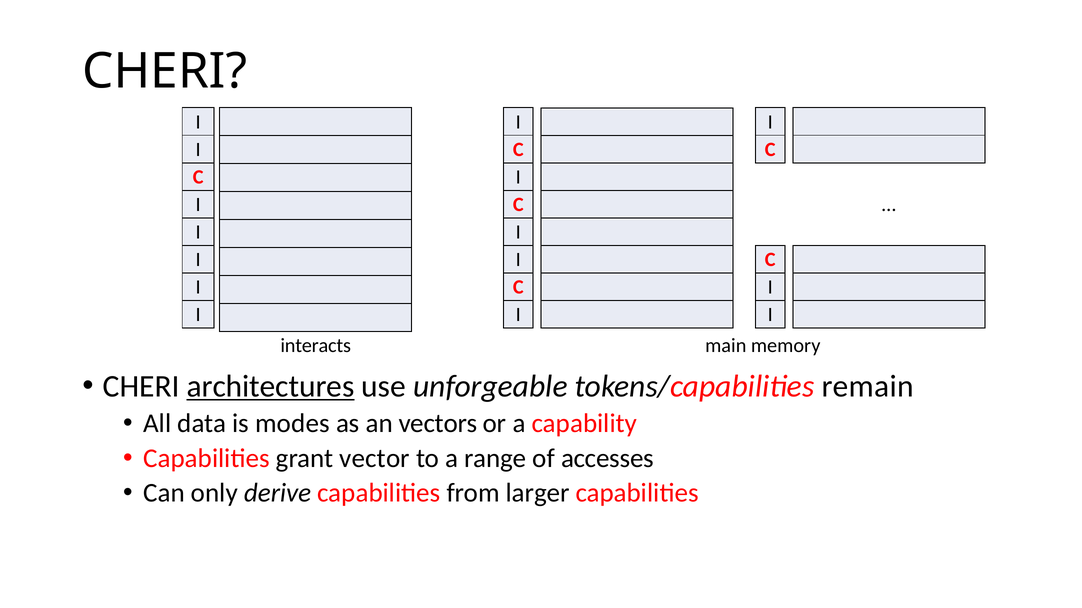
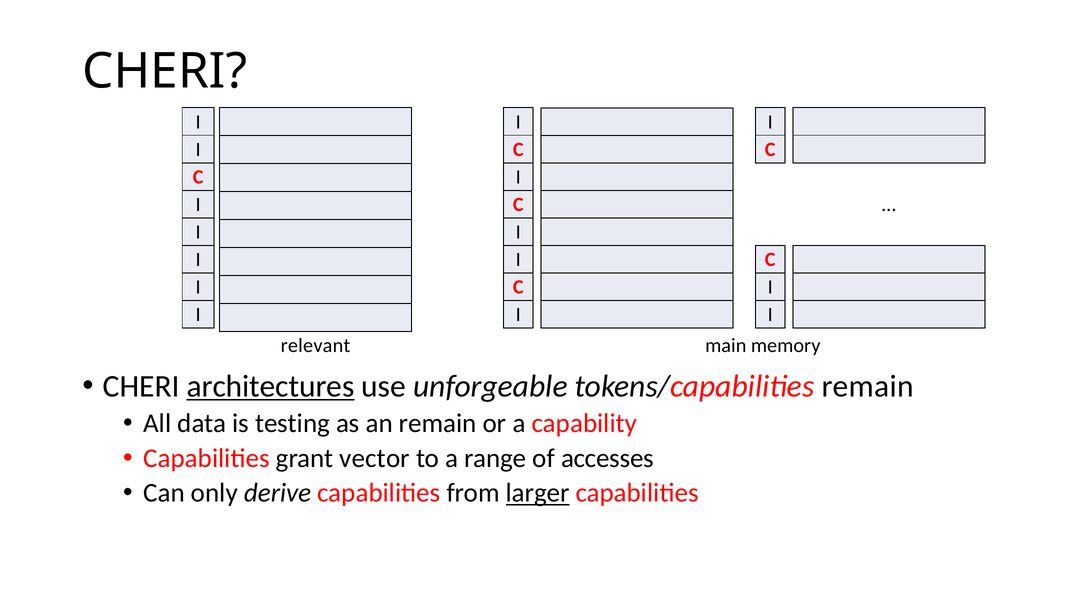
interacts: interacts -> relevant
modes: modes -> testing
an vectors: vectors -> remain
larger underline: none -> present
